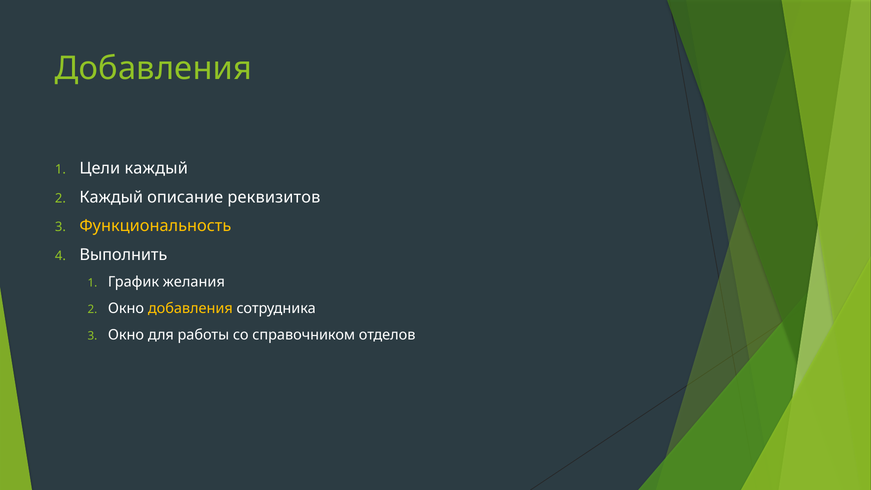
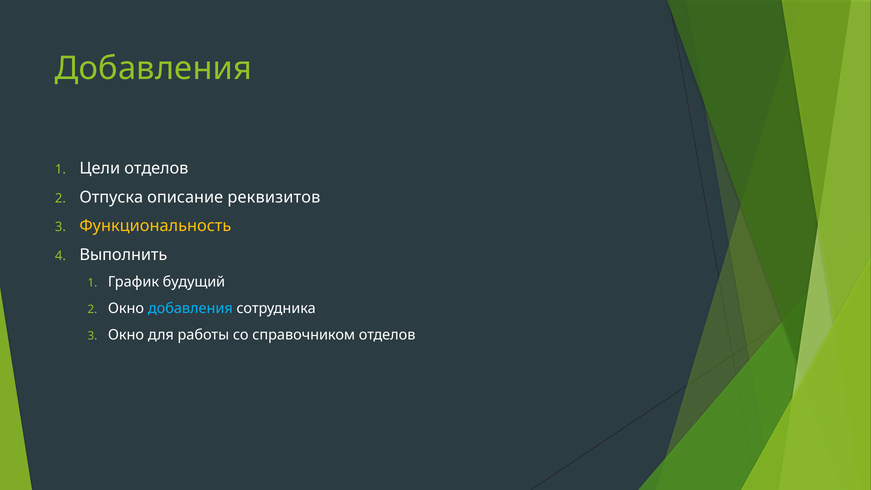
Цели каждый: каждый -> отделов
Каждый at (111, 197): Каждый -> Отпуска
желания: желания -> будущий
добавления at (190, 308) colour: yellow -> light blue
